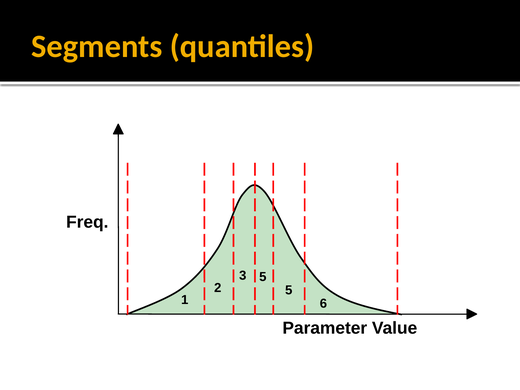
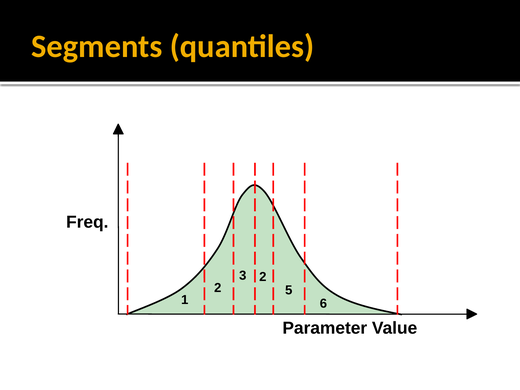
3 5: 5 -> 2
